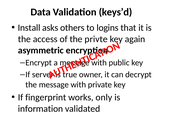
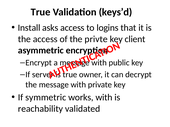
Data at (41, 12): Data -> True
asks others: others -> access
again: again -> client
fingerprint: fingerprint -> symmetric
works only: only -> with
information: information -> reachability
